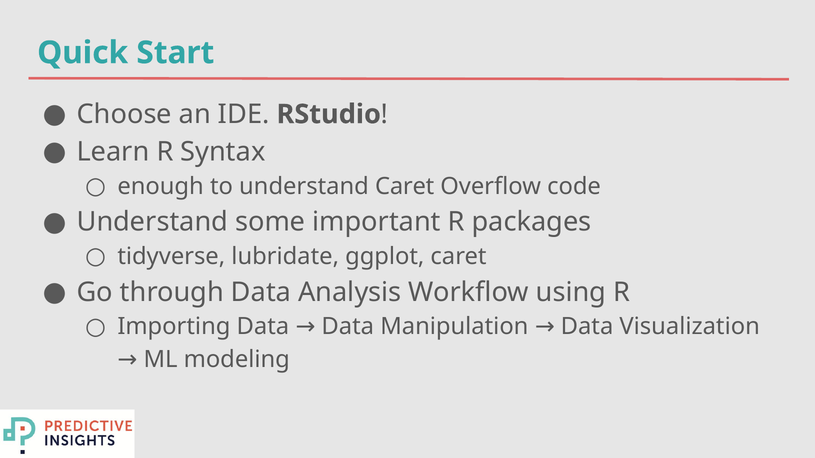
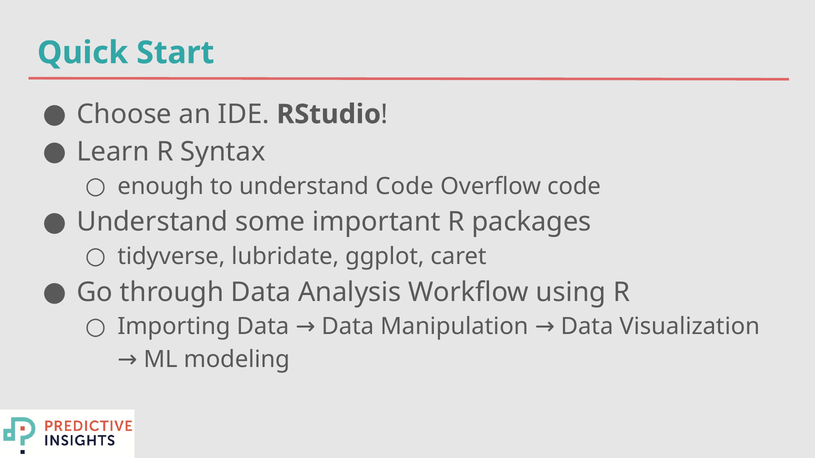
understand Caret: Caret -> Code
